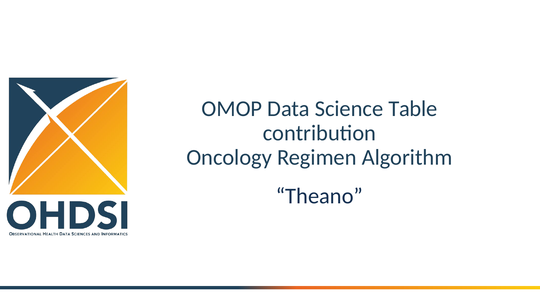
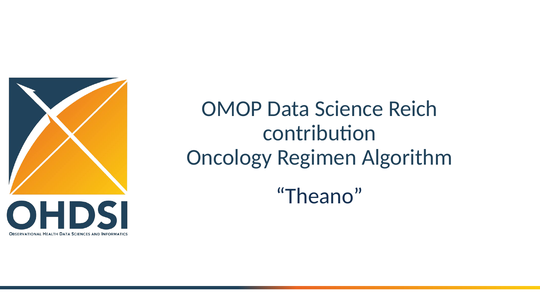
Table: Table -> Reich
